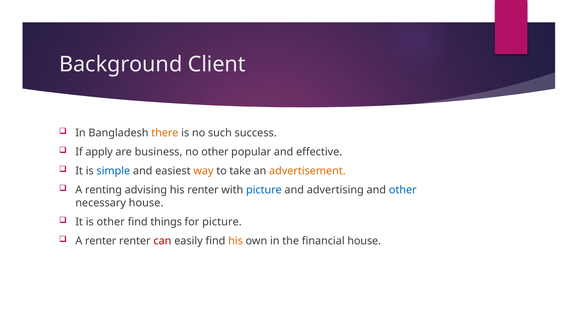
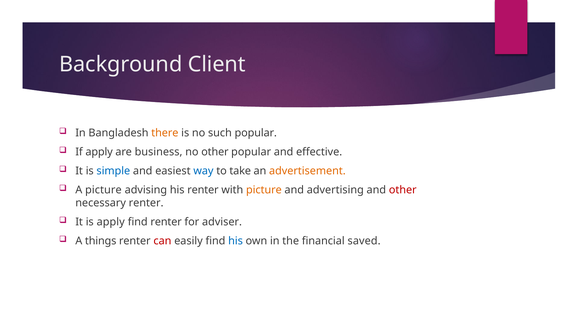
such success: success -> popular
way colour: orange -> blue
A renting: renting -> picture
picture at (264, 190) colour: blue -> orange
other at (403, 190) colour: blue -> red
necessary house: house -> renter
is other: other -> apply
find things: things -> renter
for picture: picture -> adviser
A renter: renter -> things
his at (236, 241) colour: orange -> blue
financial house: house -> saved
